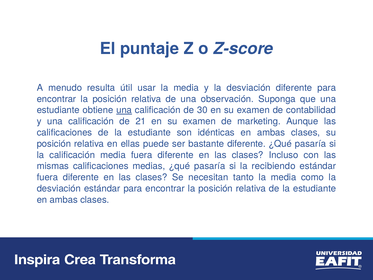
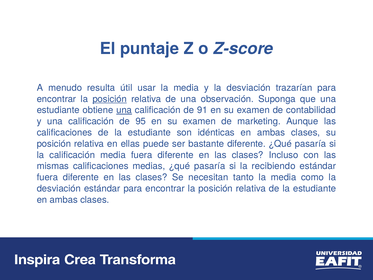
desviación diferente: diferente -> trazarían
posición at (110, 99) underline: none -> present
30: 30 -> 91
21: 21 -> 95
